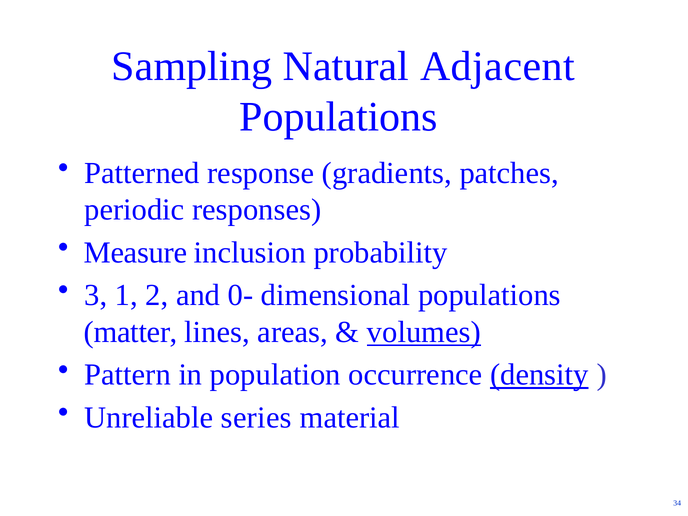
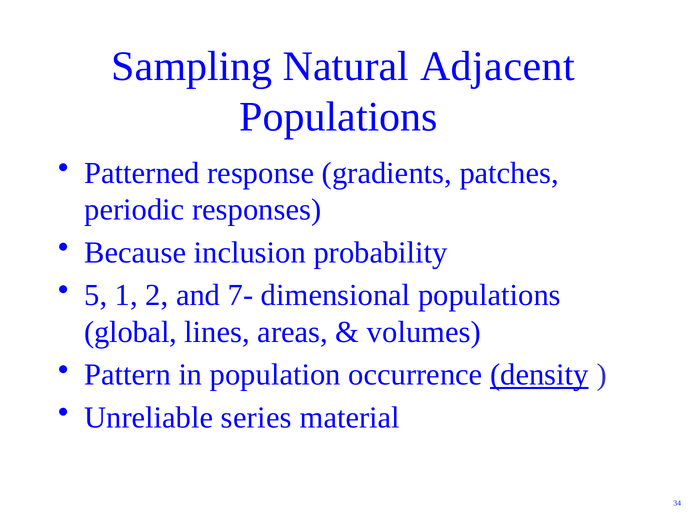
Measure: Measure -> Because
3: 3 -> 5
0-: 0- -> 7-
matter: matter -> global
volumes underline: present -> none
